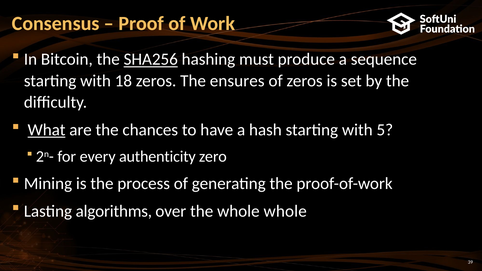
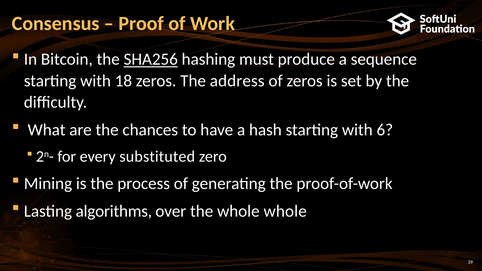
ensures: ensures -> address
What underline: present -> none
5: 5 -> 6
authenticity: authenticity -> substituted
